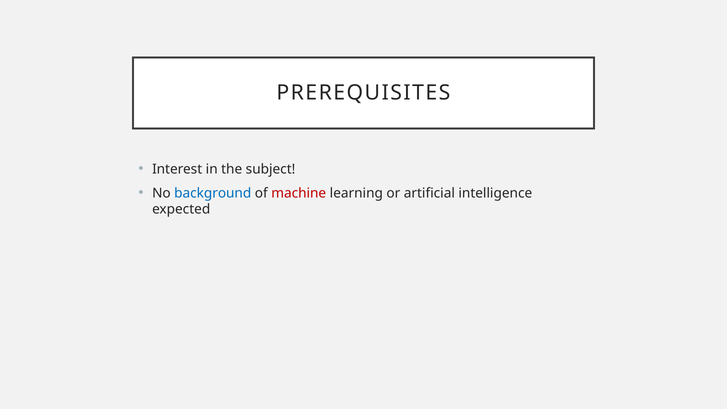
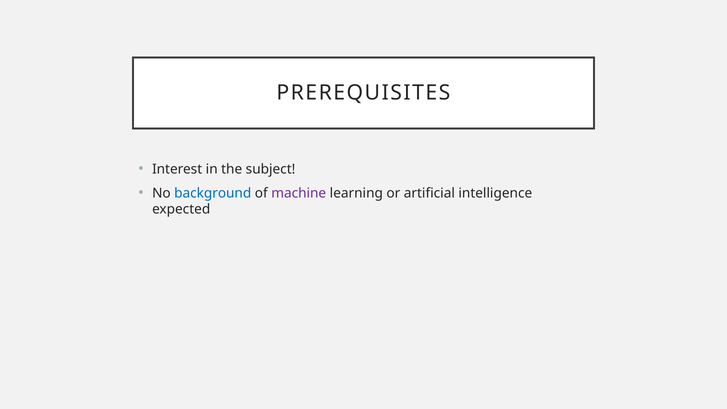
machine colour: red -> purple
